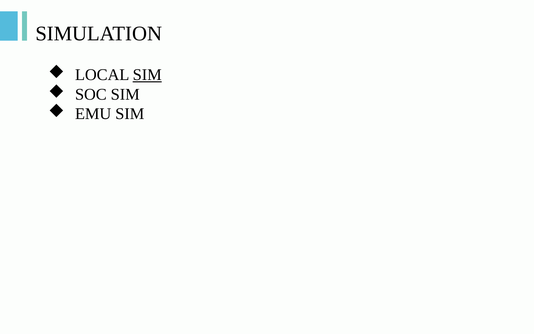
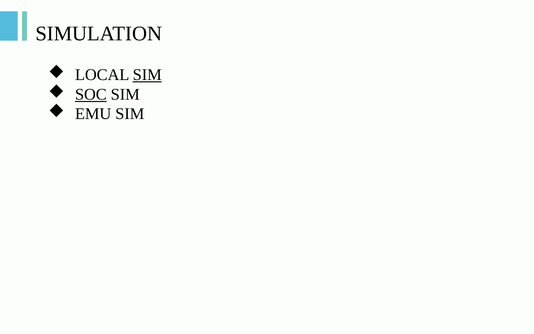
SOC underline: none -> present
